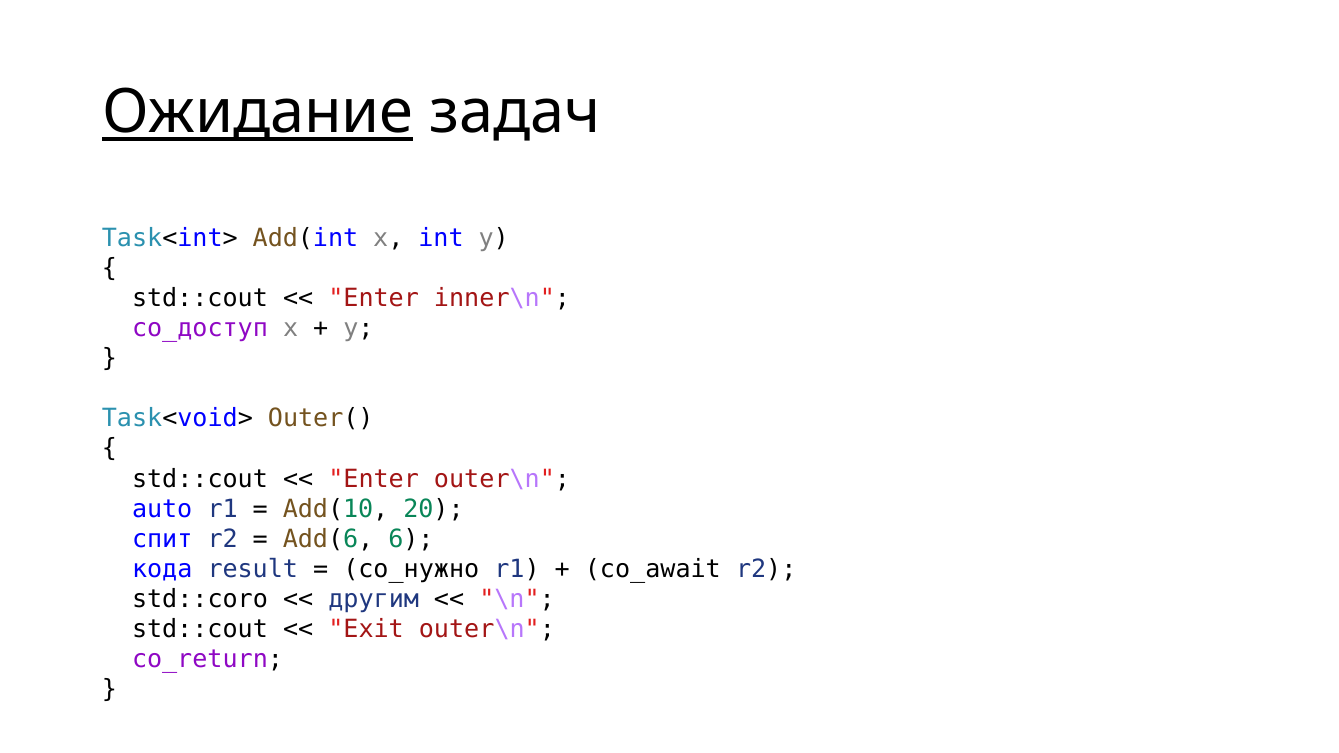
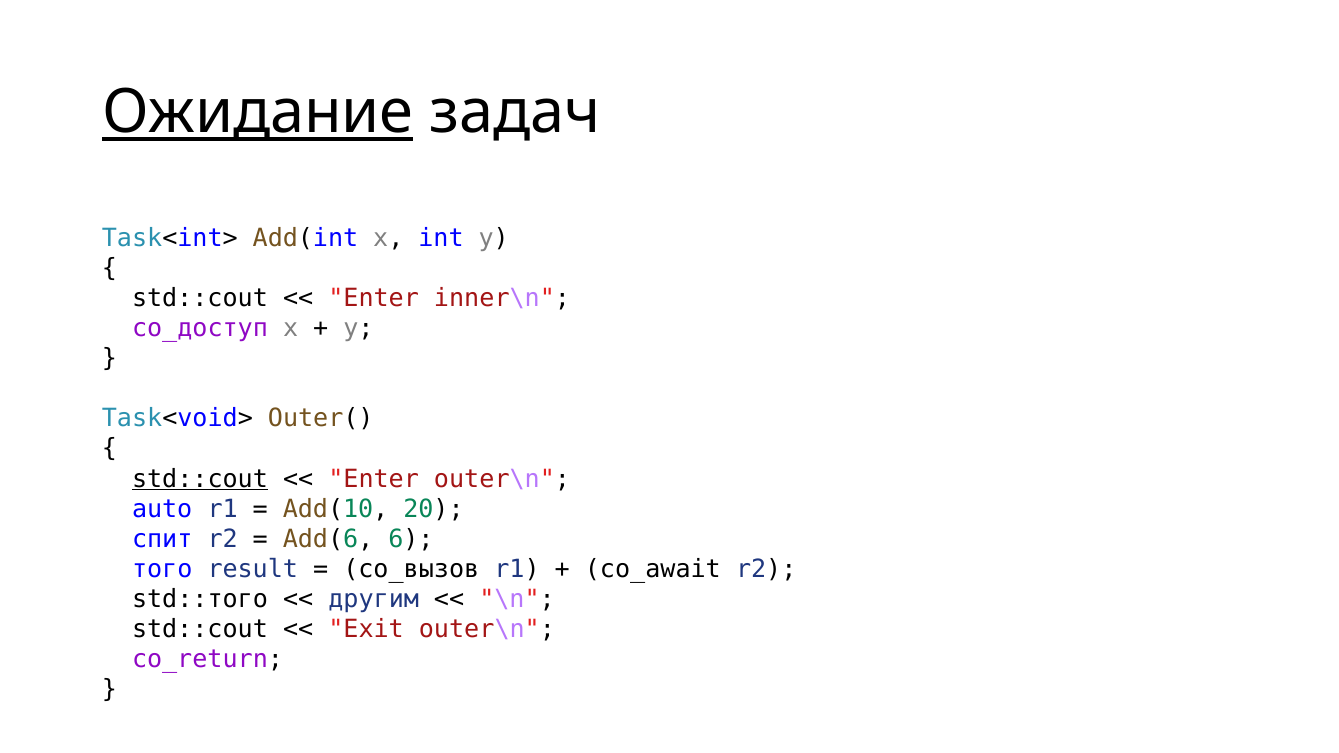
std::cout at (200, 479) underline: none -> present
кода: кода -> того
co_нужно: co_нужно -> co_вызов
std::coro: std::coro -> std::того
